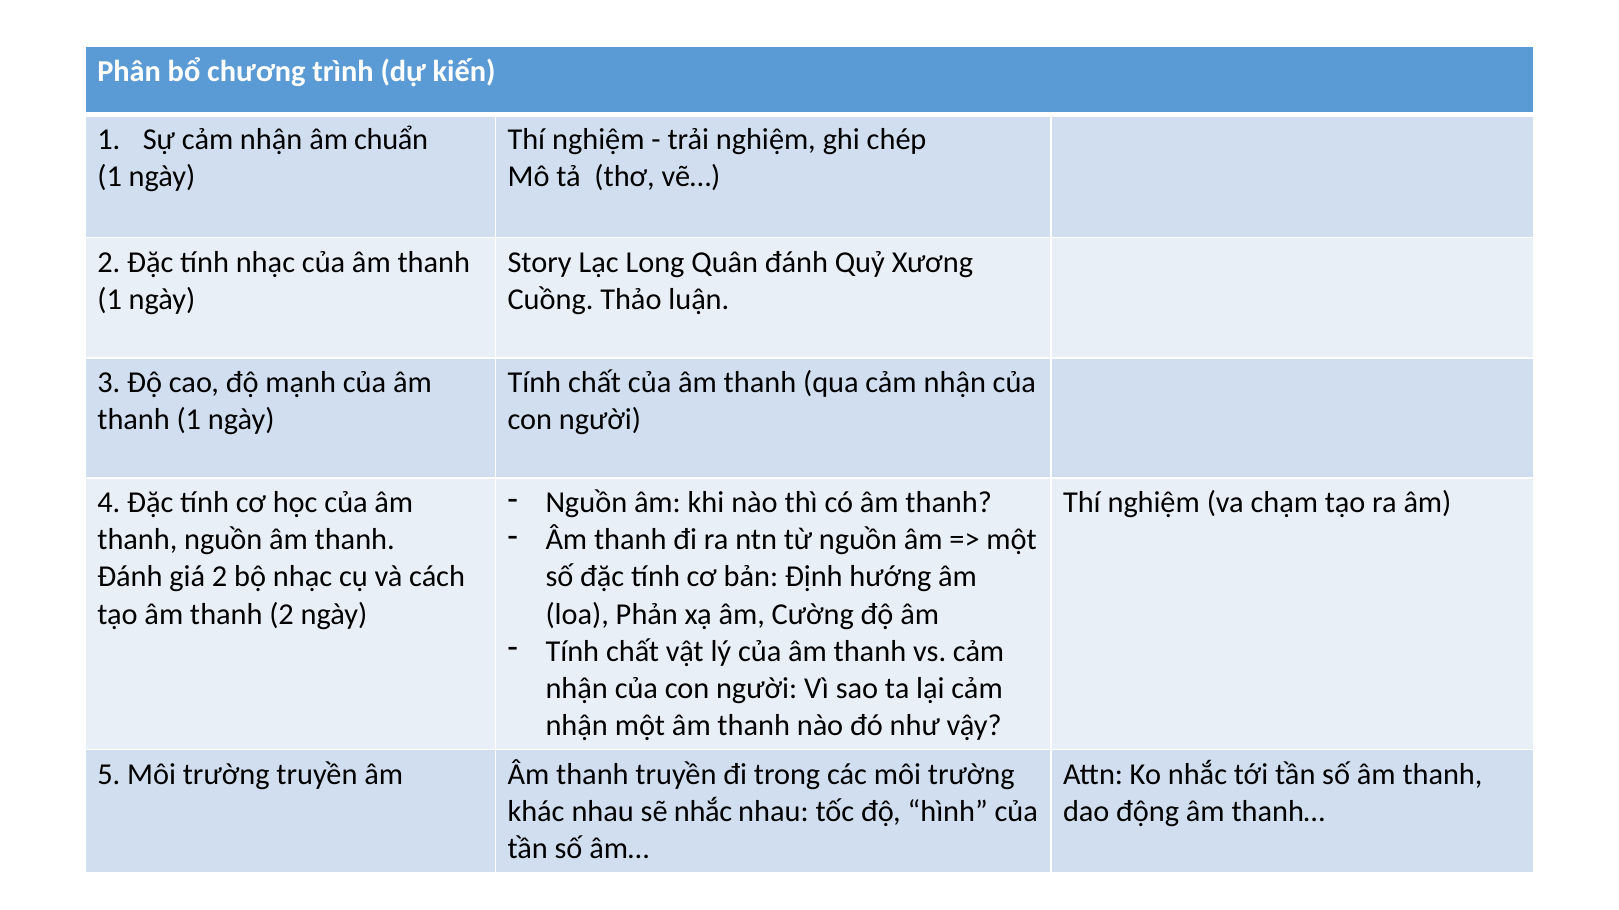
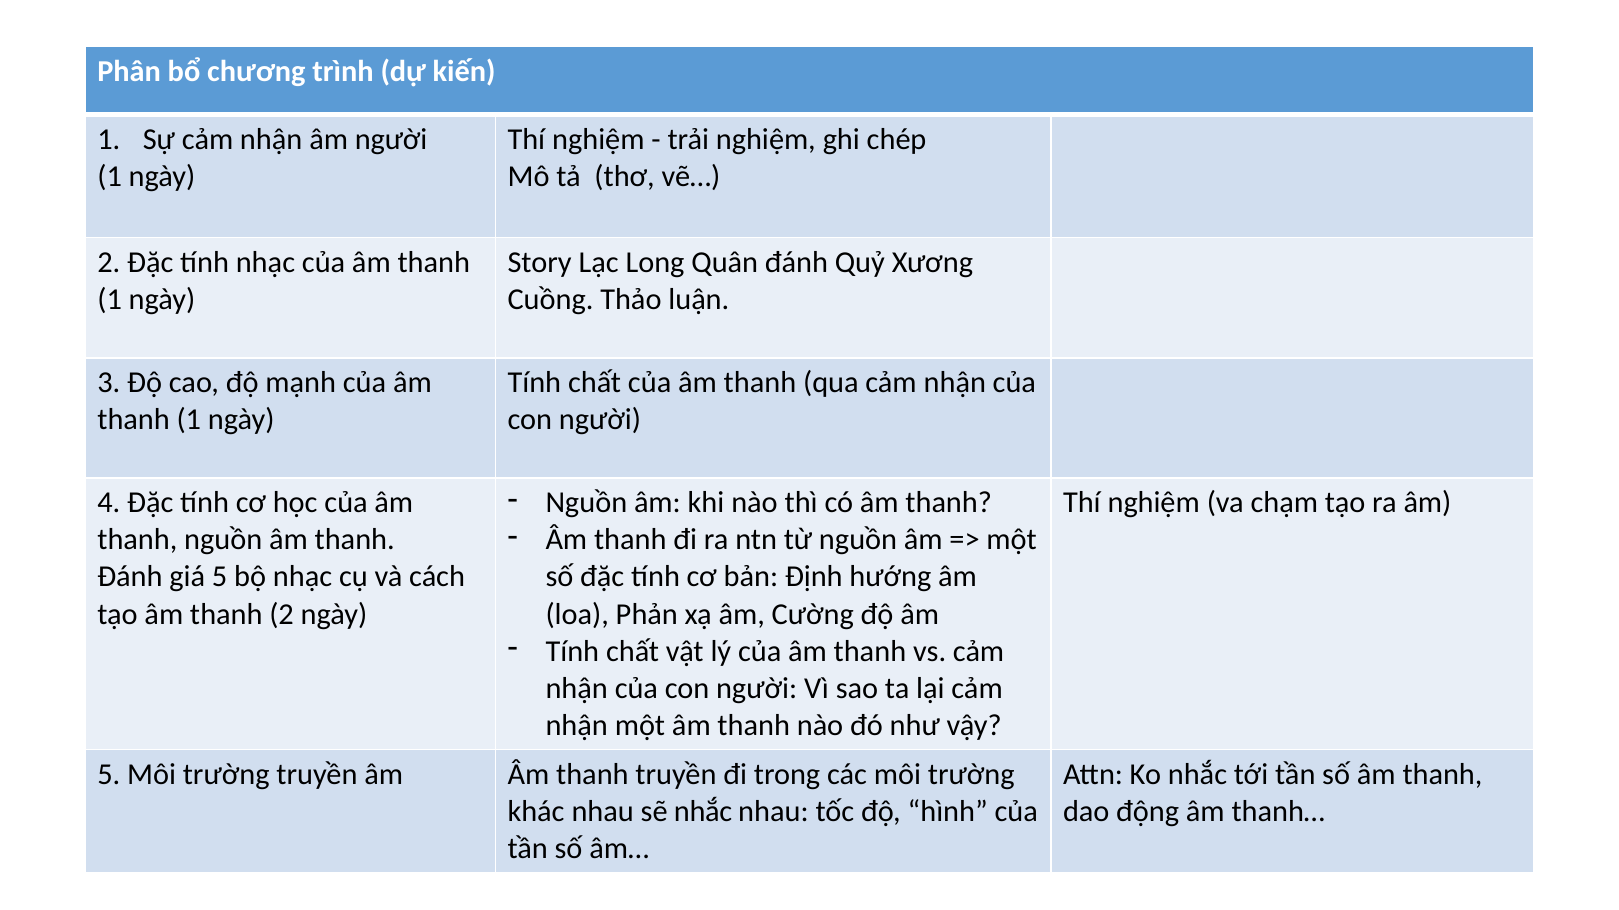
âm chuẩn: chuẩn -> người
giá 2: 2 -> 5
